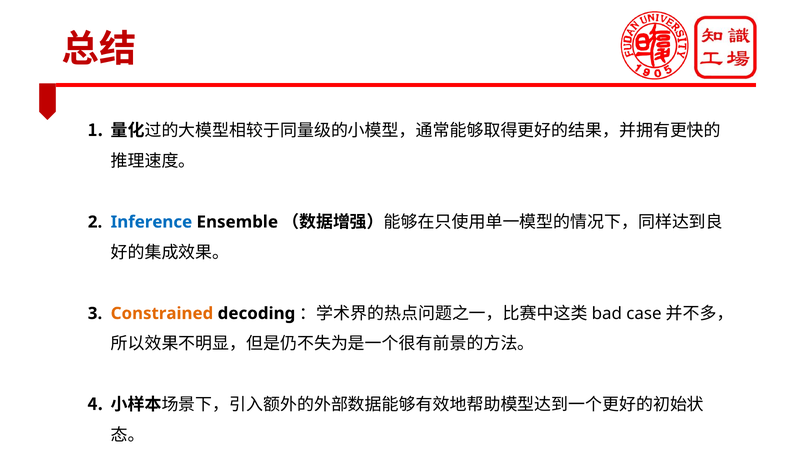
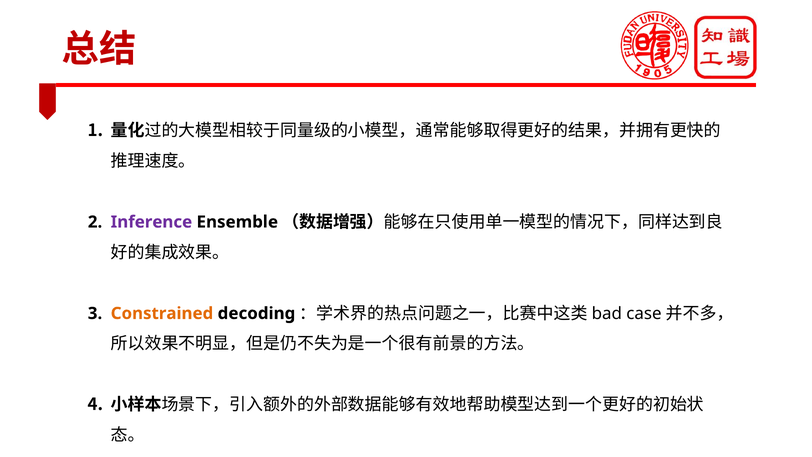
Inference colour: blue -> purple
